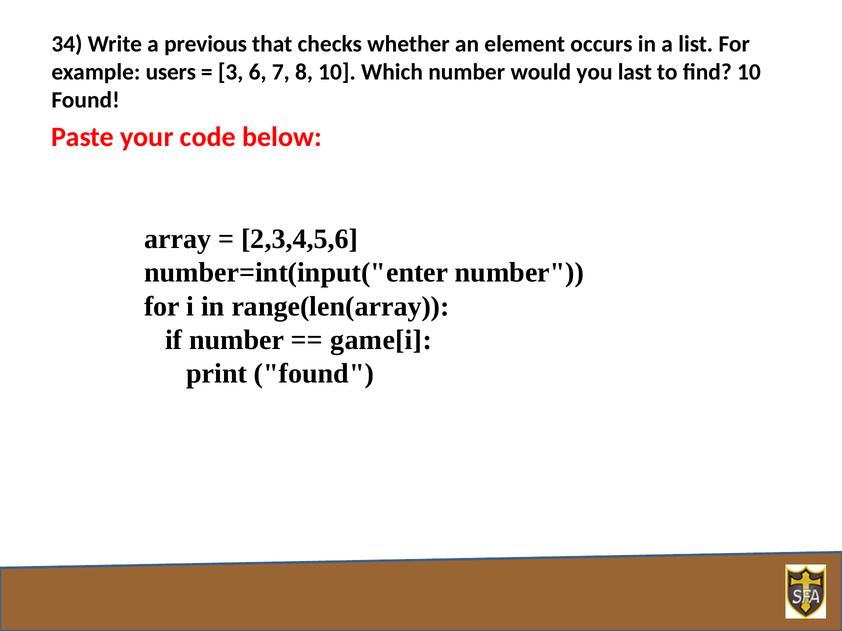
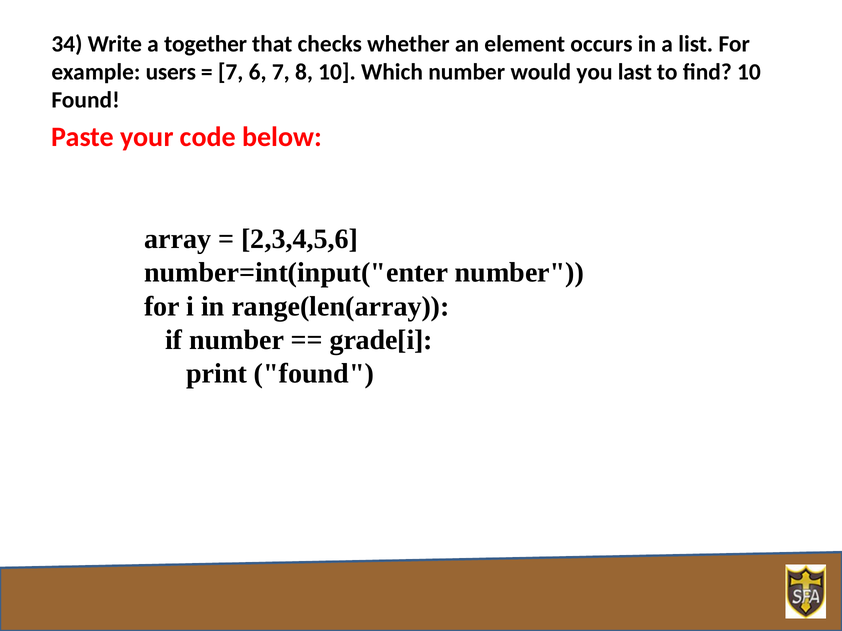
previous: previous -> together
3 at (231, 72): 3 -> 7
game[i: game[i -> grade[i
